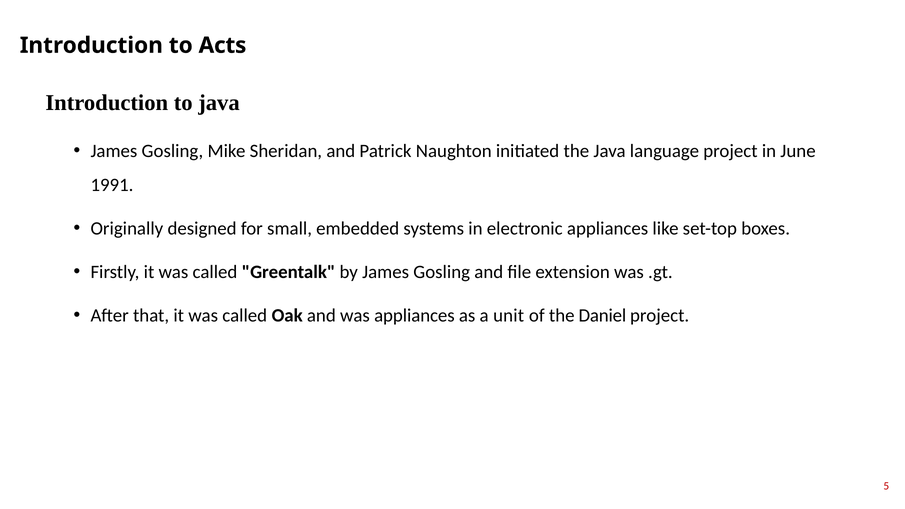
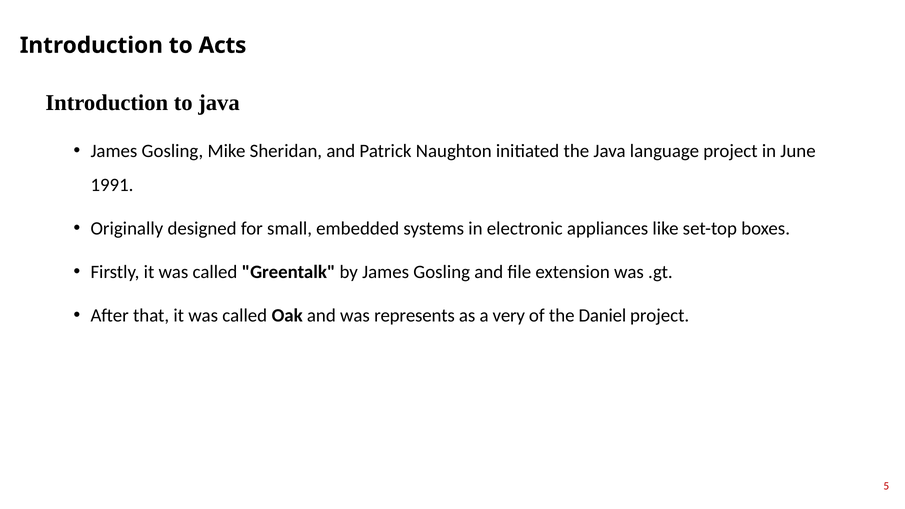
was appliances: appliances -> represents
unit: unit -> very
